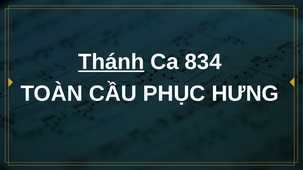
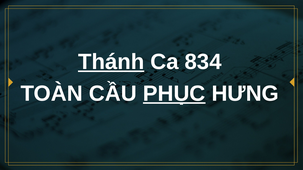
PHỤC underline: none -> present
